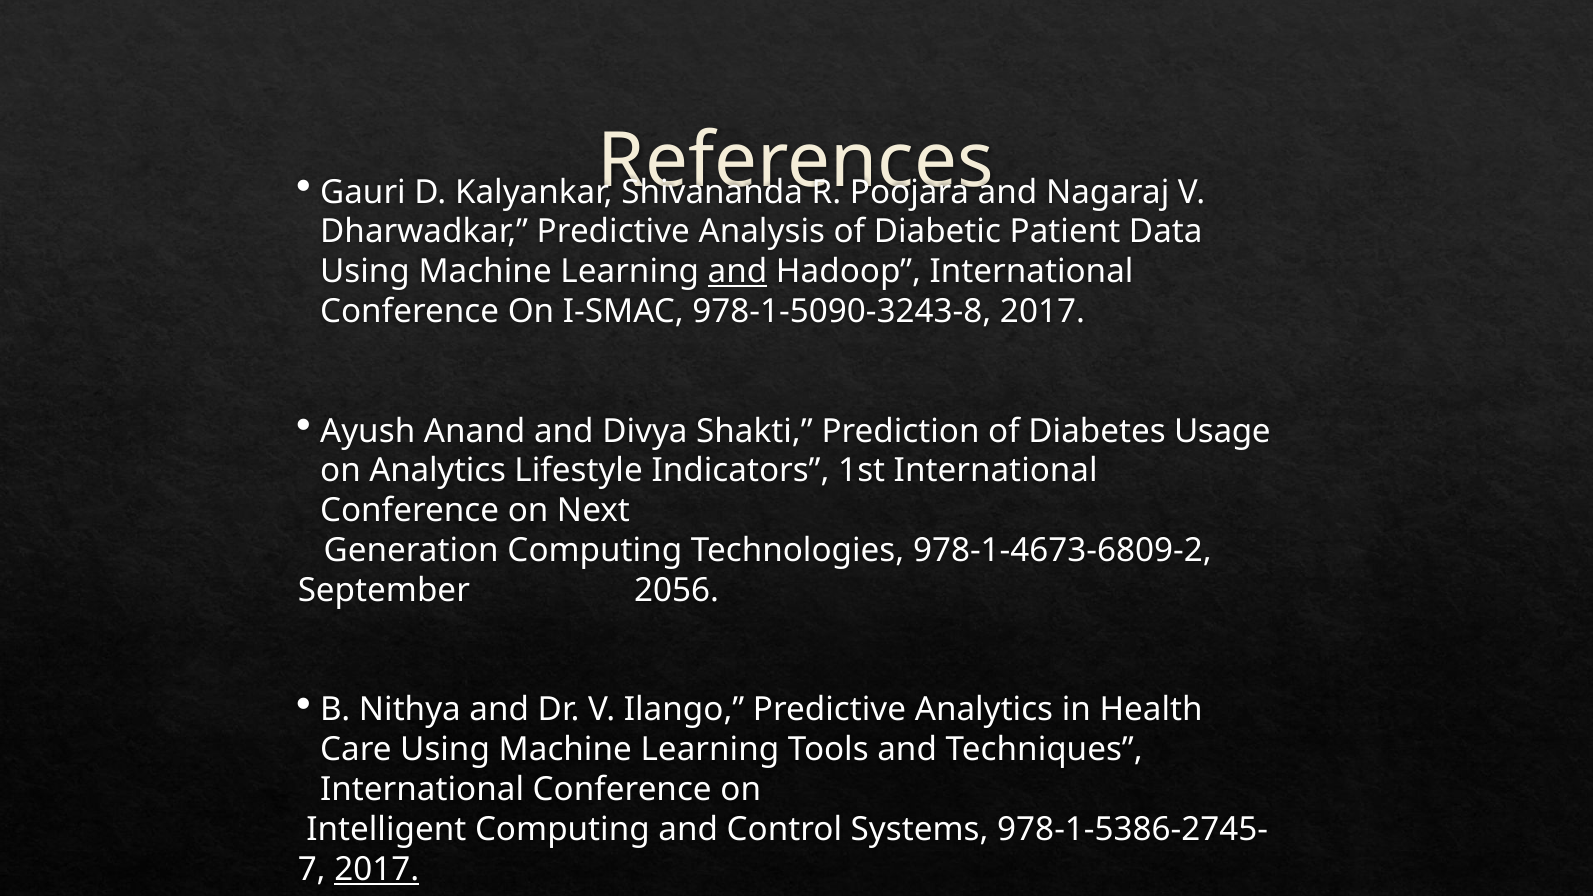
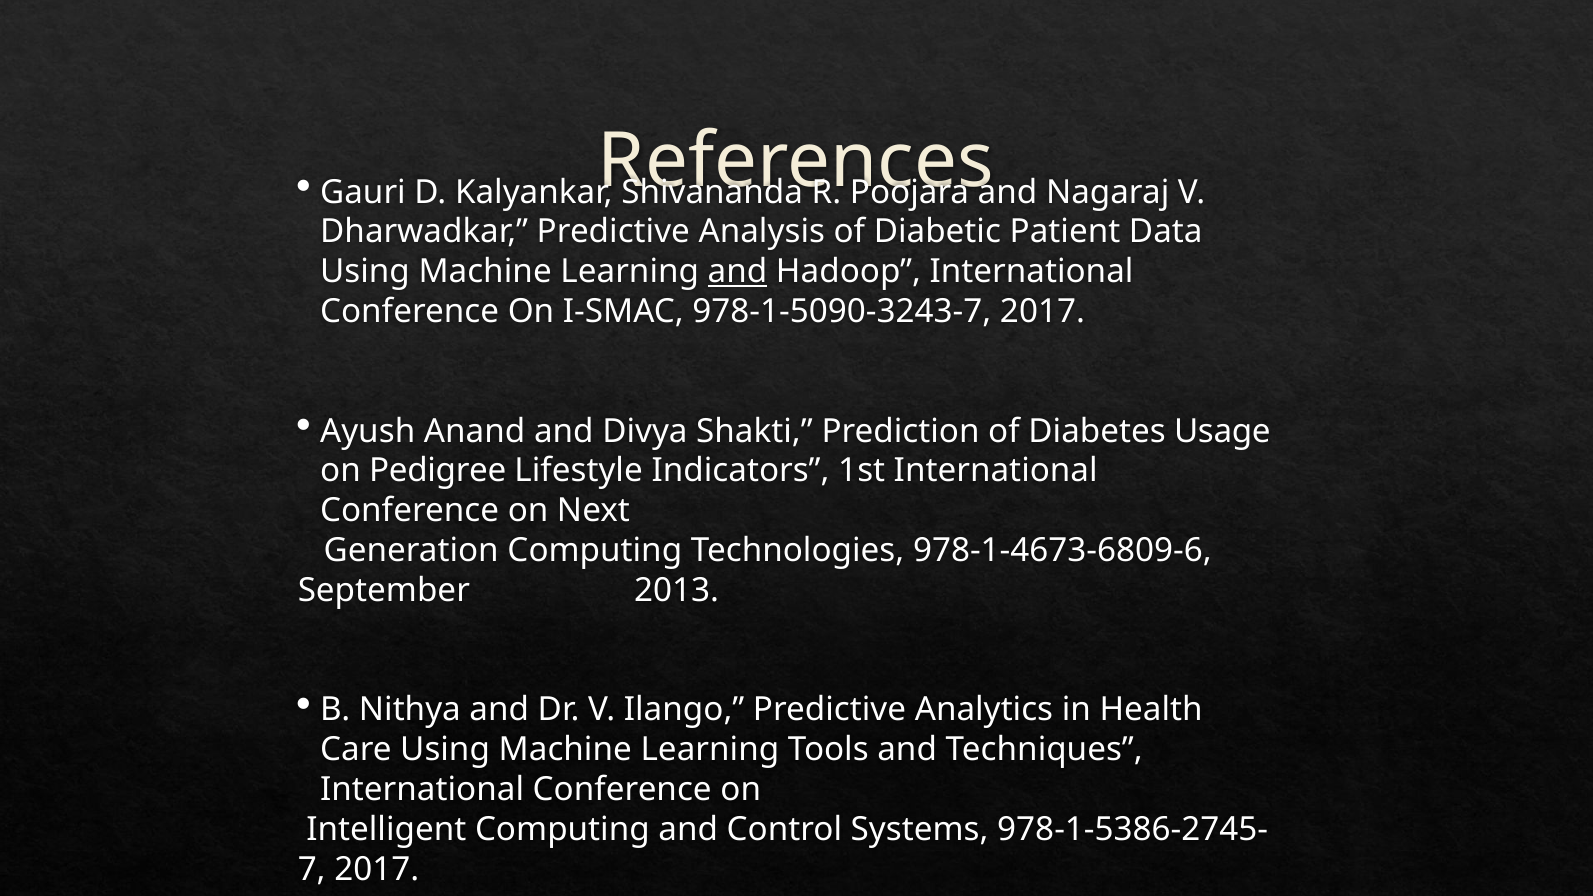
978-1-5090-3243-8: 978-1-5090-3243-8 -> 978-1-5090-3243-7
on Analytics: Analytics -> Pedigree
978-1-4673-6809-2: 978-1-4673-6809-2 -> 978-1-4673-6809-6
2056: 2056 -> 2013
2017 at (377, 869) underline: present -> none
